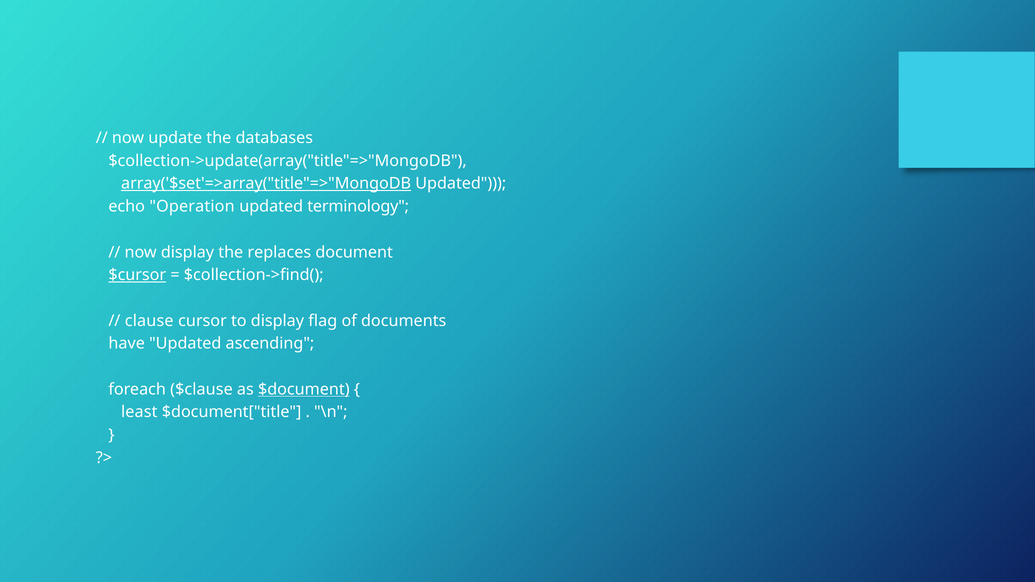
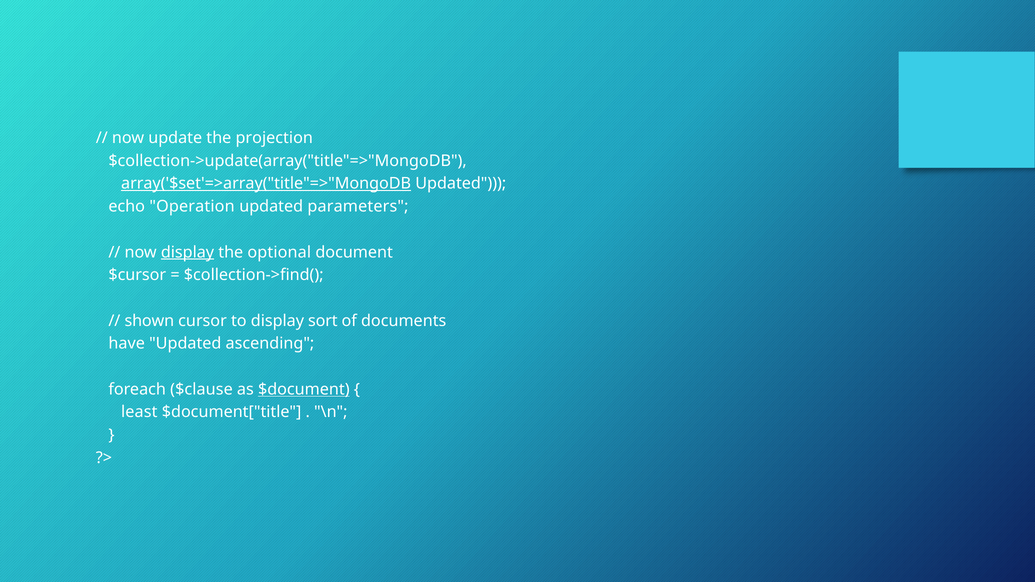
databases: databases -> projection
terminology: terminology -> parameters
display at (187, 252) underline: none -> present
replaces: replaces -> optional
$cursor underline: present -> none
clause: clause -> shown
flag: flag -> sort
